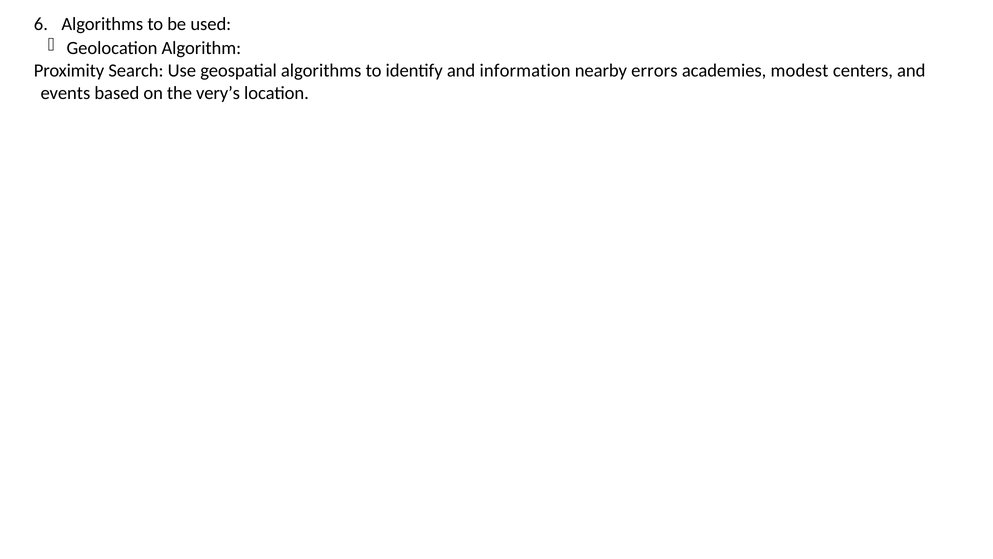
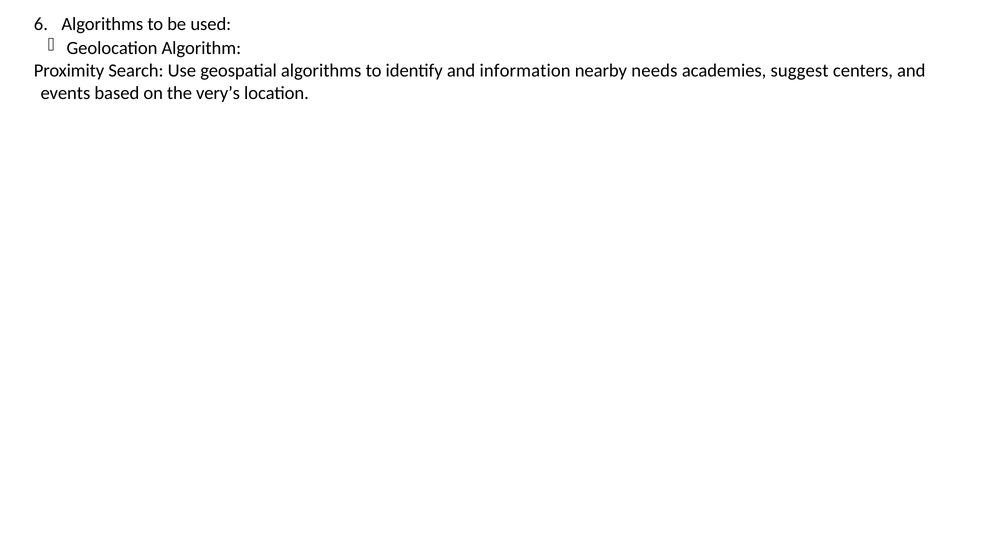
errors: errors -> needs
modest: modest -> suggest
